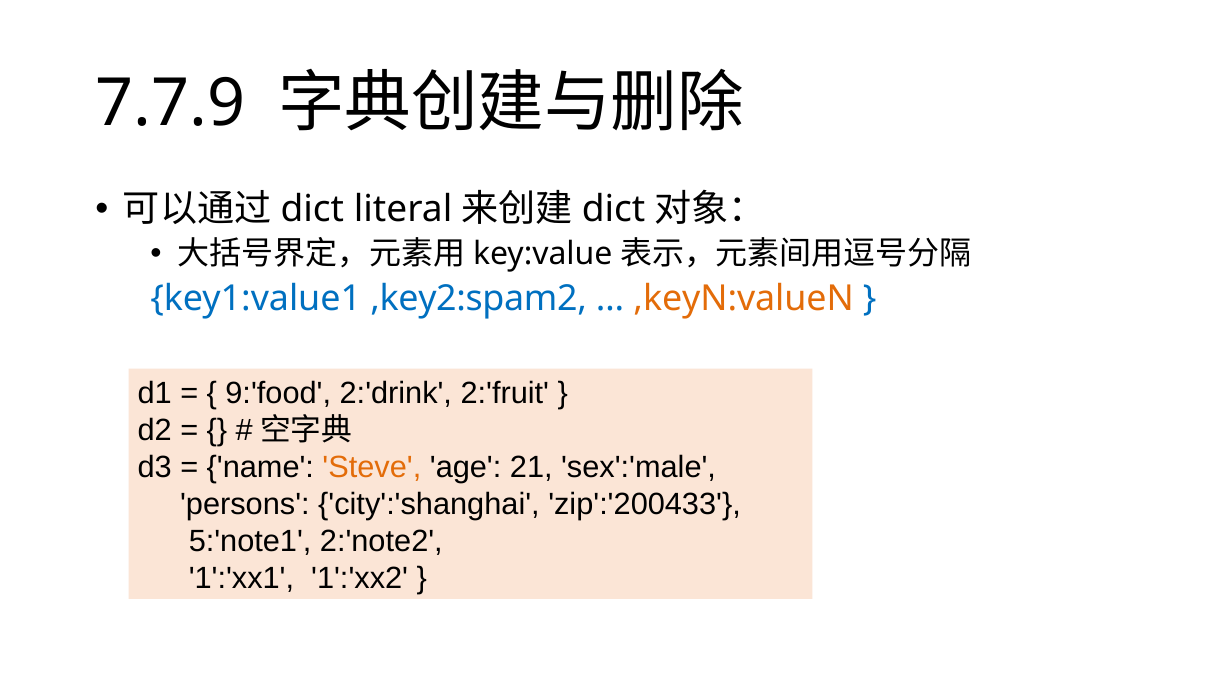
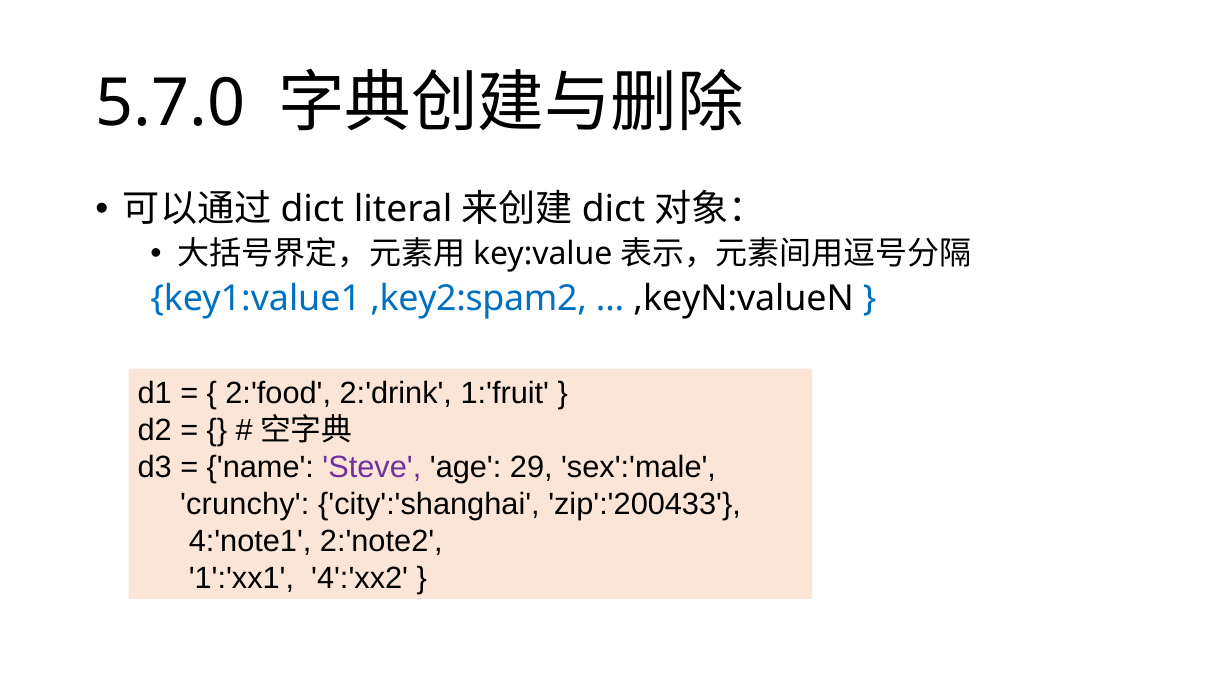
7.7.9: 7.7.9 -> 5.7.0
,keyN:valueN colour: orange -> black
9:'food: 9:'food -> 2:'food
2:'fruit: 2:'fruit -> 1:'fruit
Steve colour: orange -> purple
21: 21 -> 29
persons: persons -> crunchy
5:'note1: 5:'note1 -> 4:'note1
1':'xx2: 1':'xx2 -> 4':'xx2
